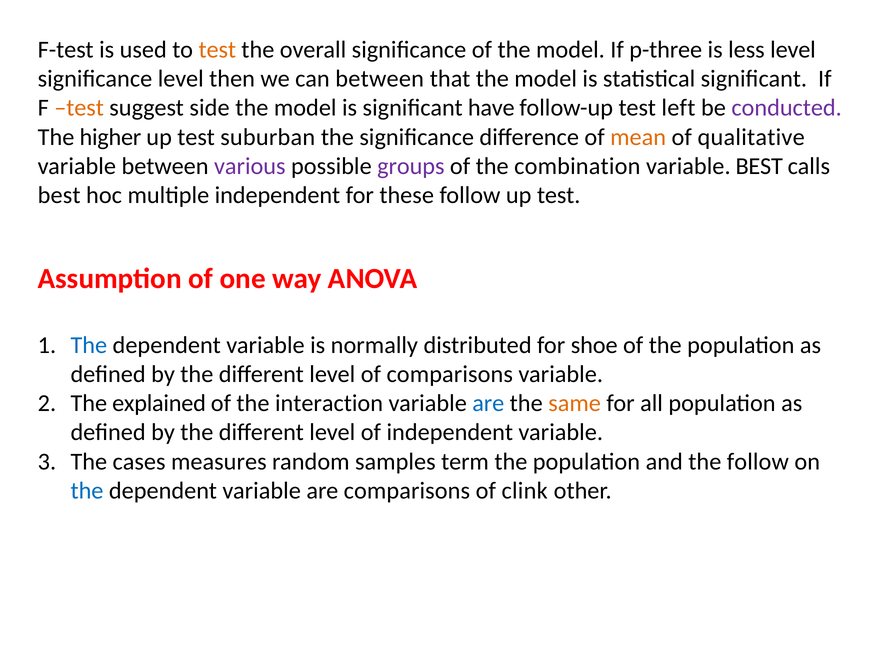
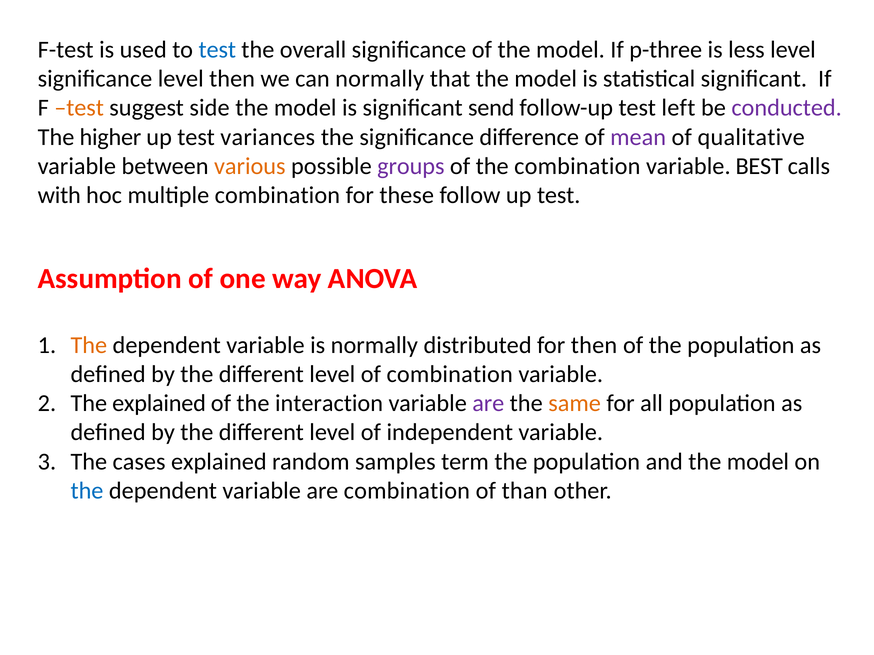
test at (217, 50) colour: orange -> blue
can between: between -> normally
have: have -> send
suburban: suburban -> variances
mean colour: orange -> purple
various colour: purple -> orange
best at (59, 195): best -> with
multiple independent: independent -> combination
The at (89, 345) colour: blue -> orange
for shoe: shoe -> then
of comparisons: comparisons -> combination
are at (488, 404) colour: blue -> purple
cases measures: measures -> explained
and the follow: follow -> model
are comparisons: comparisons -> combination
clink: clink -> than
